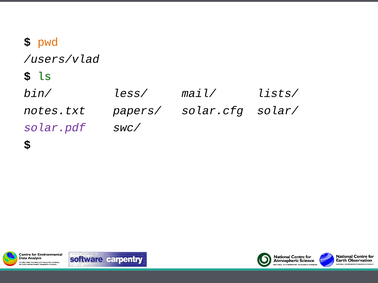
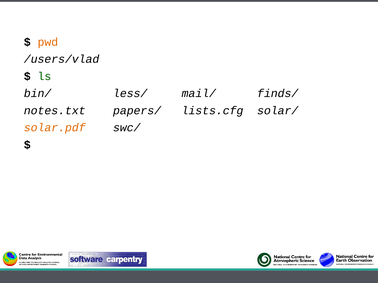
lists/: lists/ -> finds/
solar.cfg: solar.cfg -> lists.cfg
solar.pdf colour: purple -> orange
